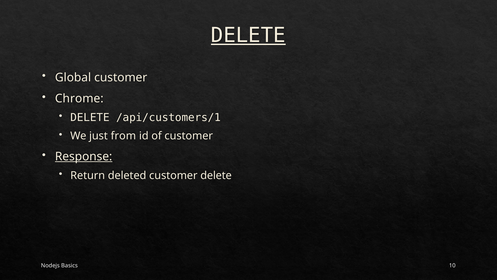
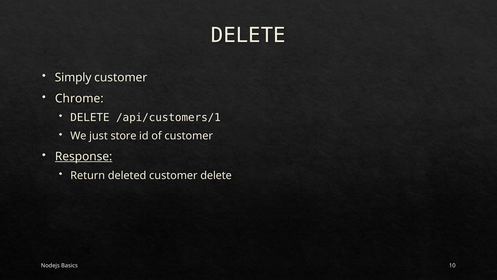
DELETE at (248, 35) underline: present -> none
Global: Global -> Simply
from: from -> store
